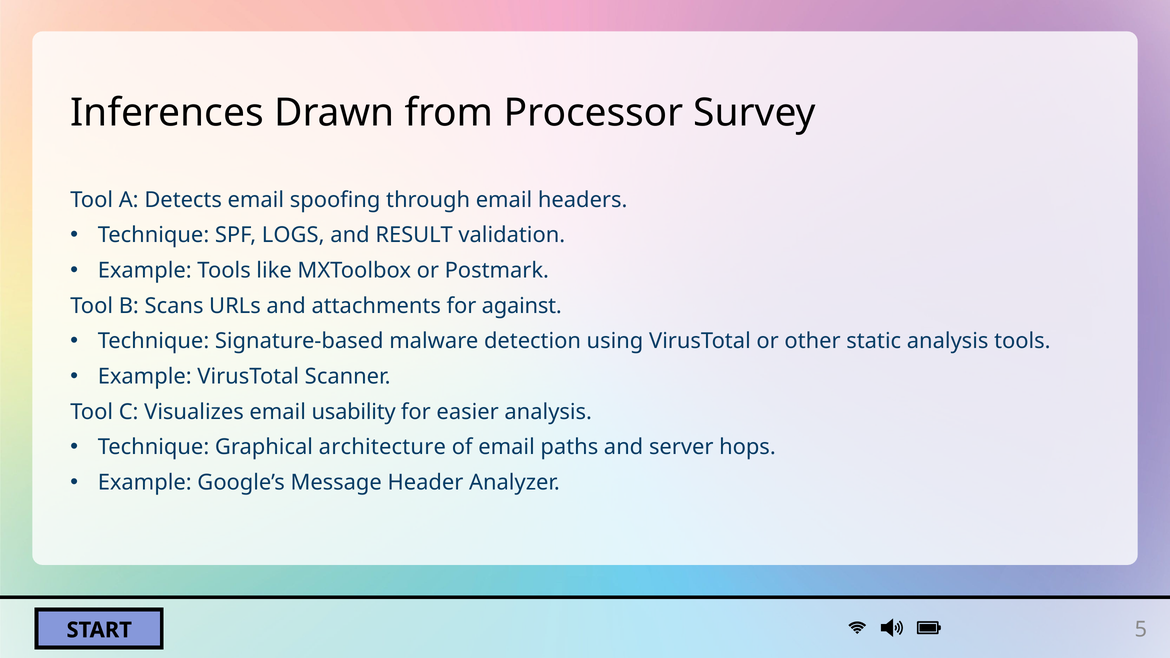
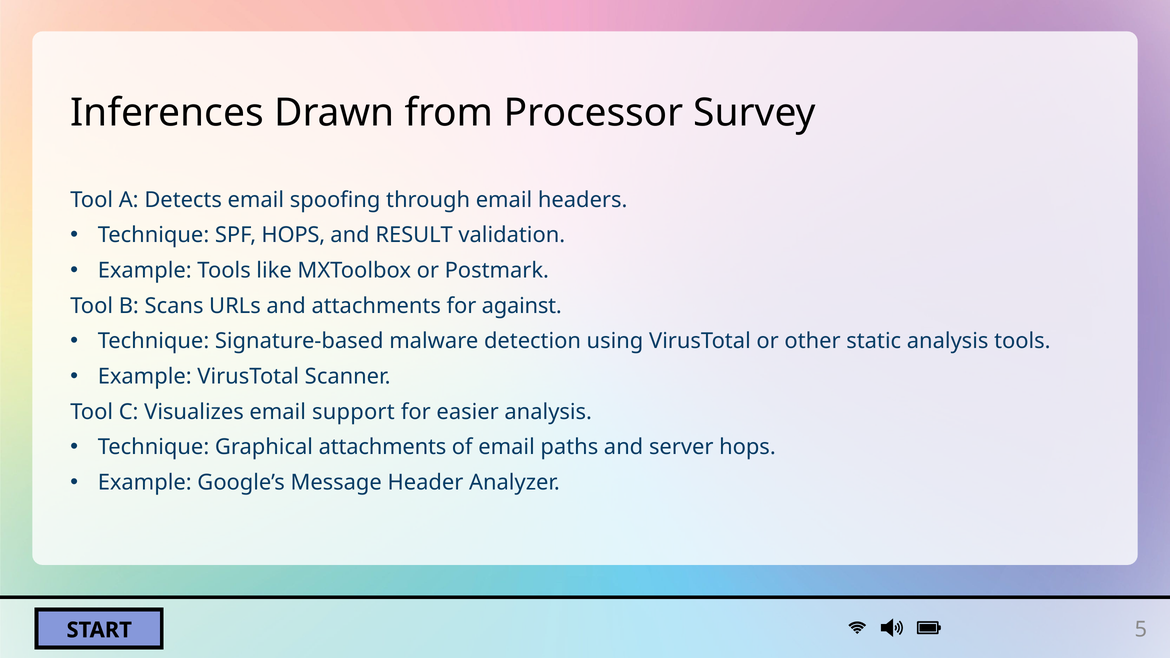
SPF LOGS: LOGS -> HOPS
usability: usability -> support
Graphical architecture: architecture -> attachments
